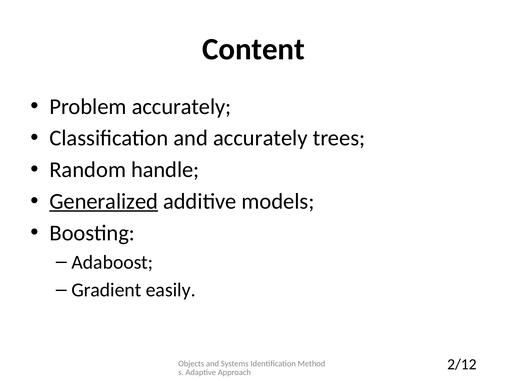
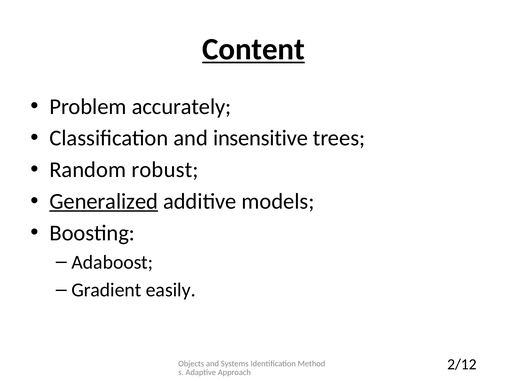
Content underline: none -> present
and accurately: accurately -> insensitive
handle: handle -> robust
